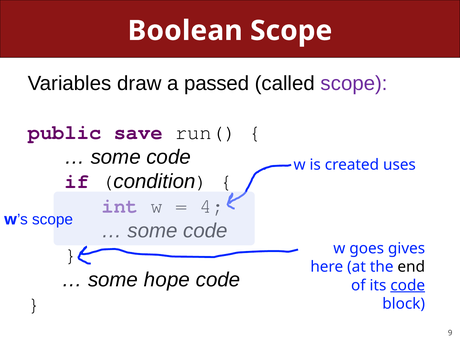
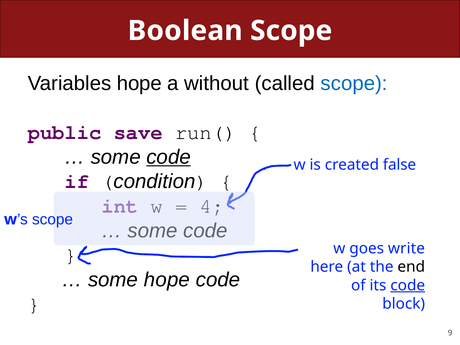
Variables draw: draw -> hope
passed: passed -> without
scope at (354, 83) colour: purple -> blue
code at (169, 157) underline: none -> present
uses: uses -> false
gives: gives -> write
